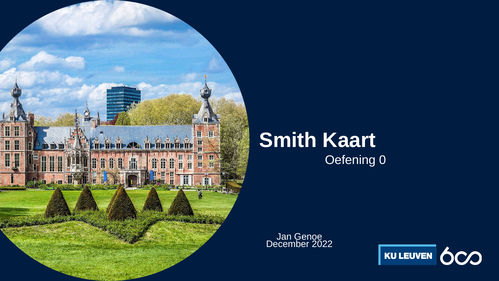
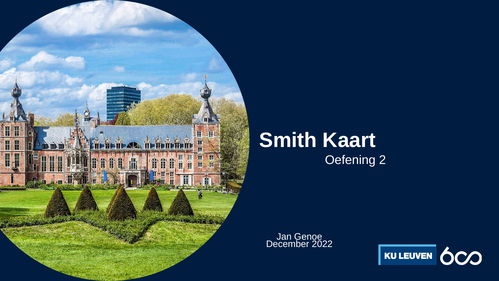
0: 0 -> 2
